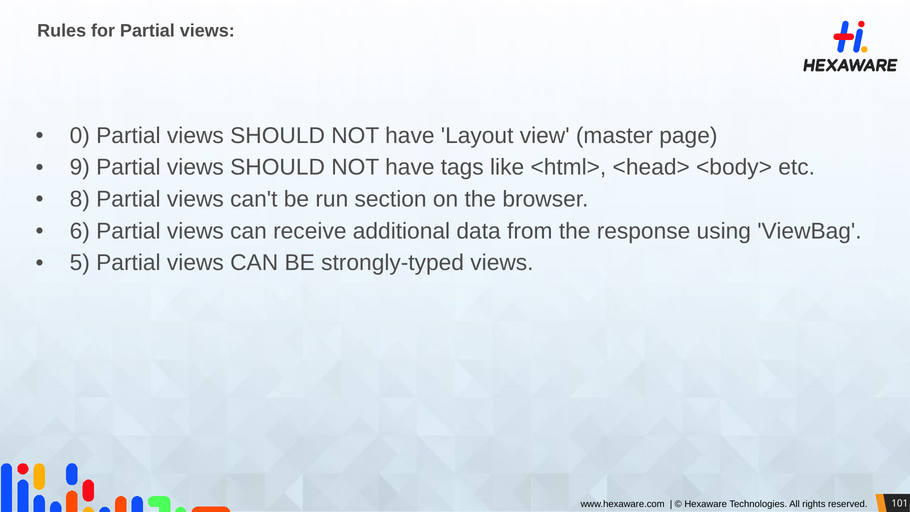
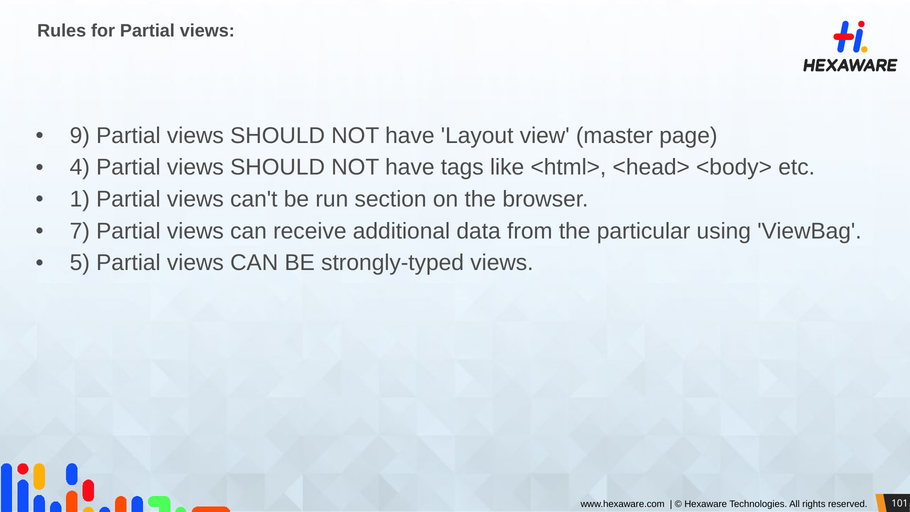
0: 0 -> 9
9: 9 -> 4
8: 8 -> 1
6: 6 -> 7
response: response -> particular
